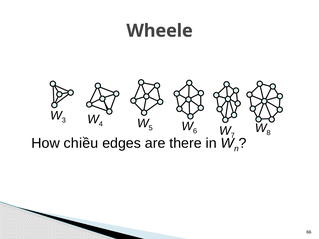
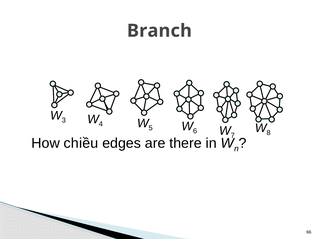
Wheele: Wheele -> Branch
